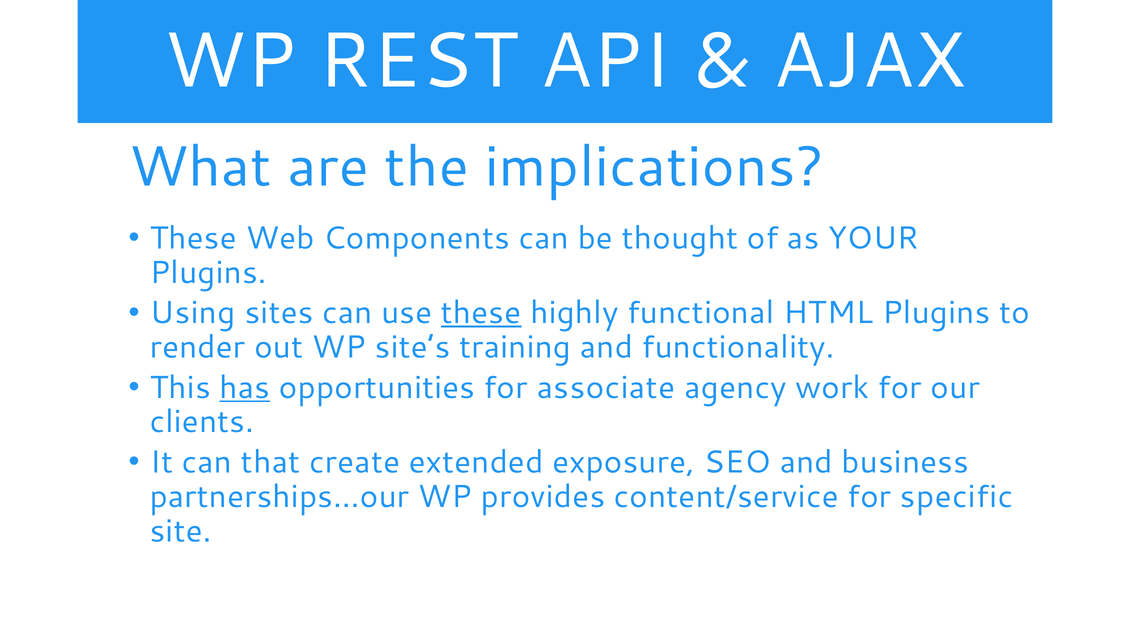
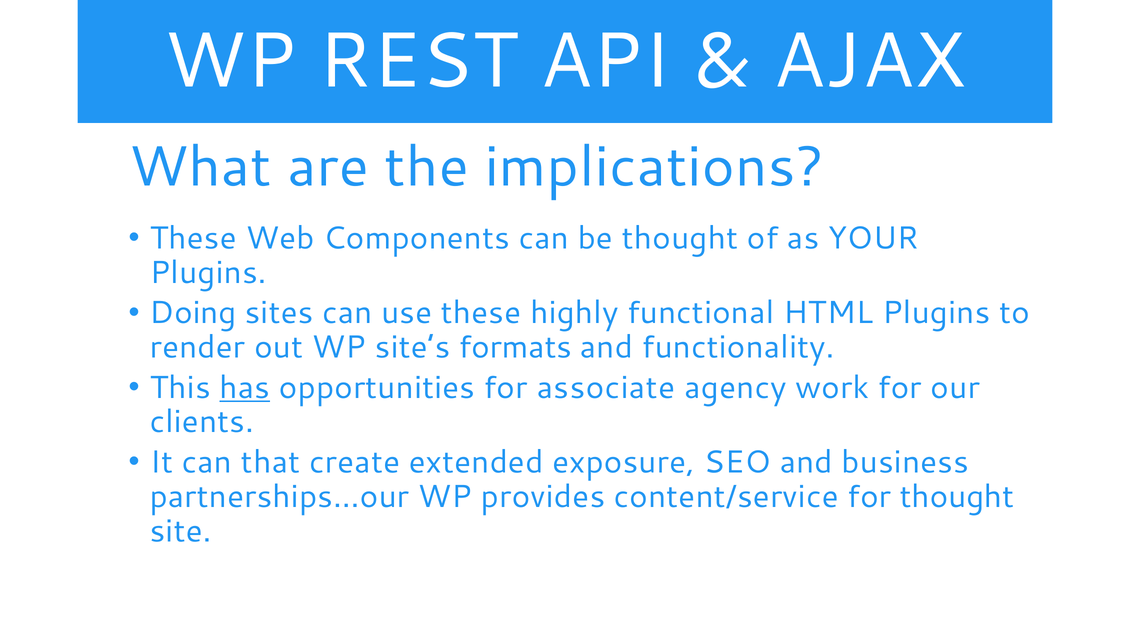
Using: Using -> Doing
these at (481, 313) underline: present -> none
training: training -> formats
for specific: specific -> thought
